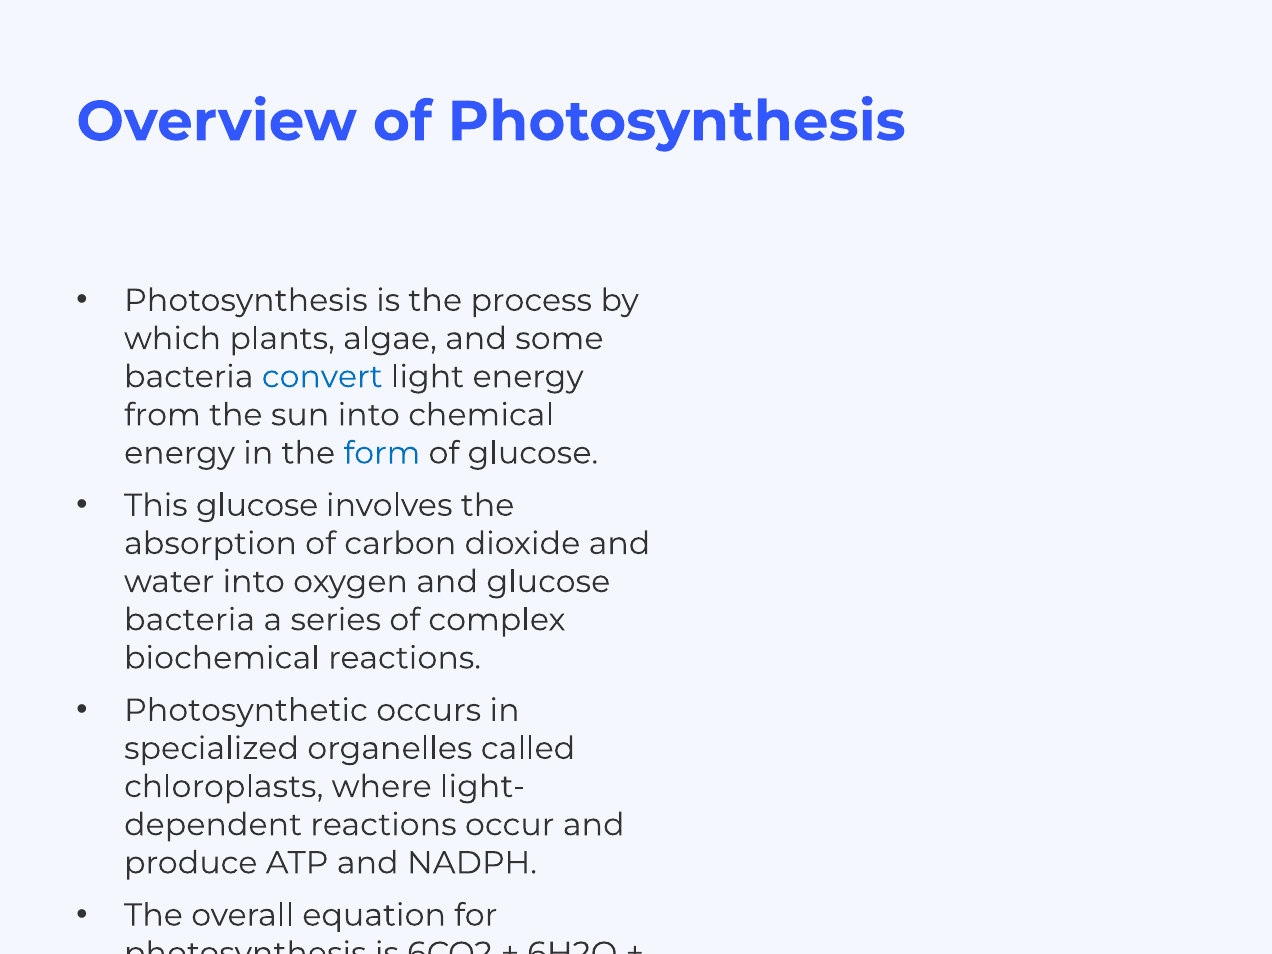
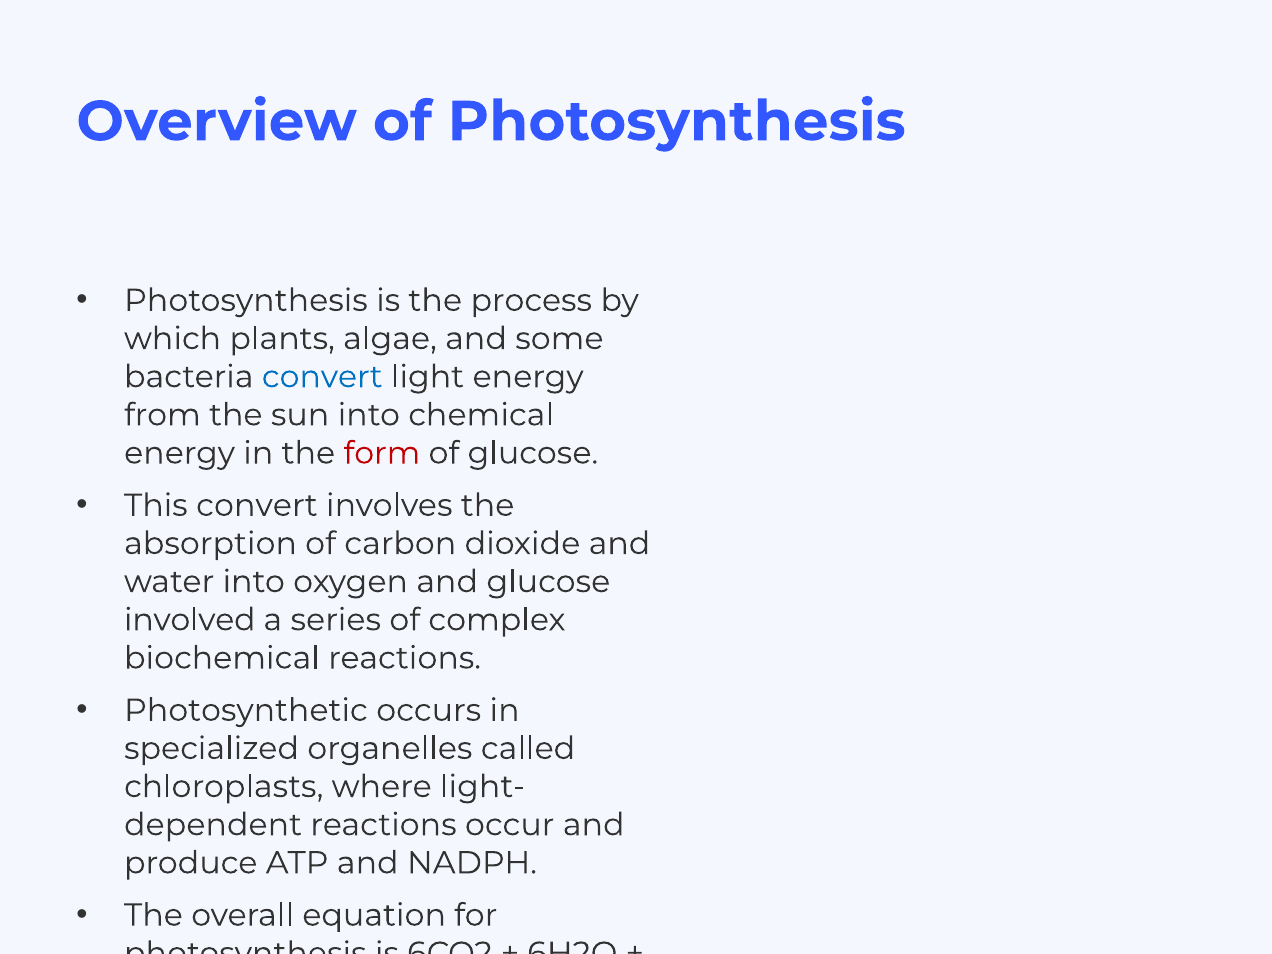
form colour: blue -> red
This glucose: glucose -> convert
bacteria at (190, 620): bacteria -> involved
